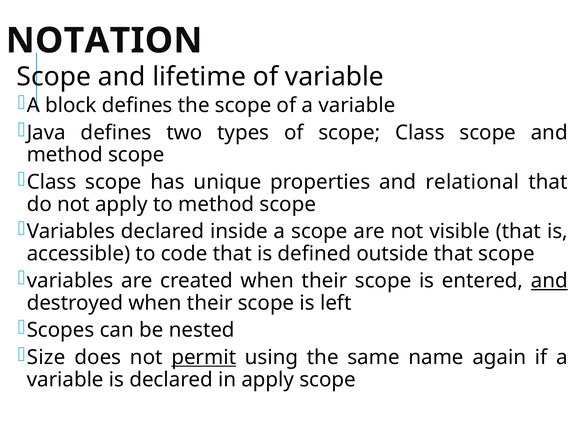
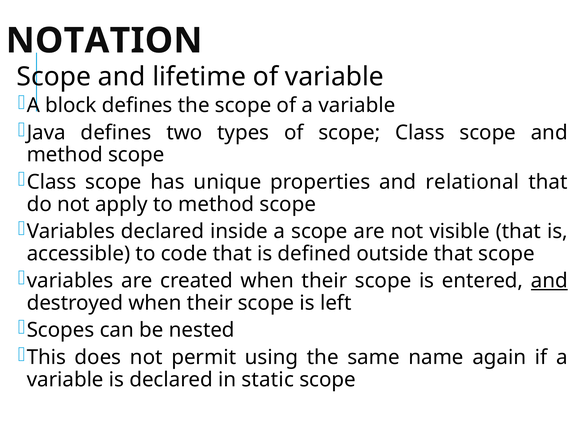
Size: Size -> This
permit underline: present -> none
in apply: apply -> static
